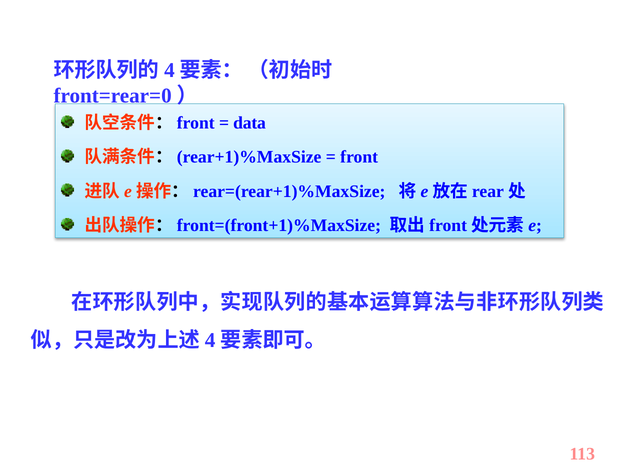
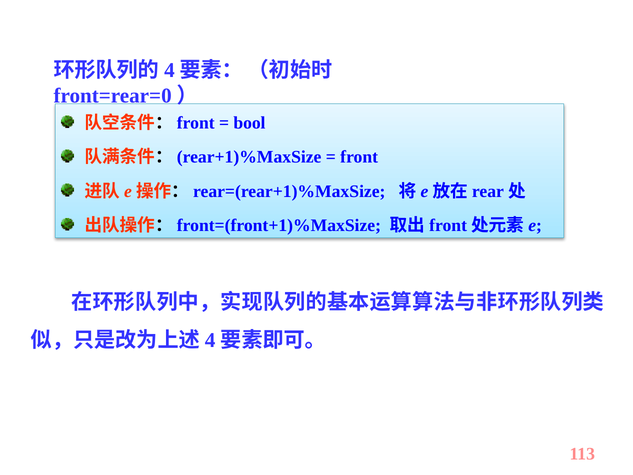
data: data -> bool
